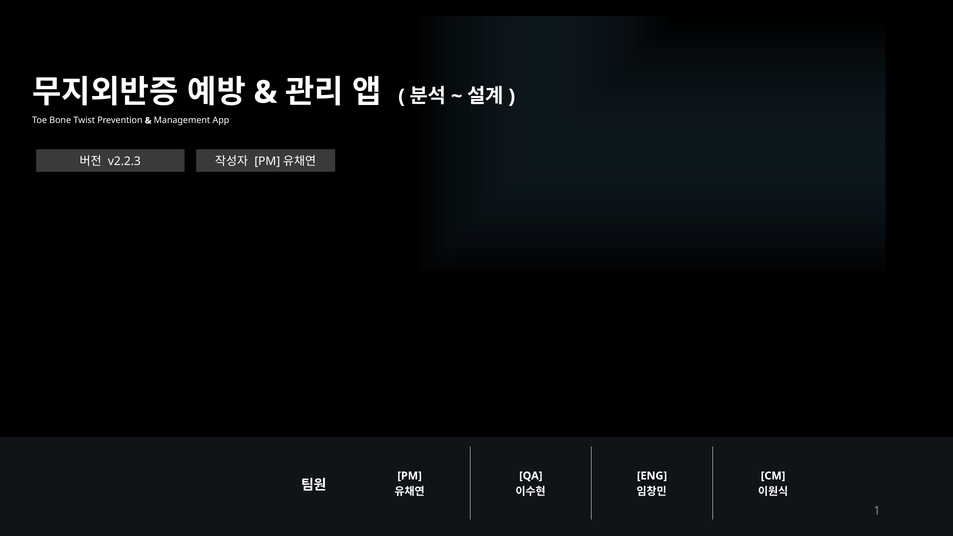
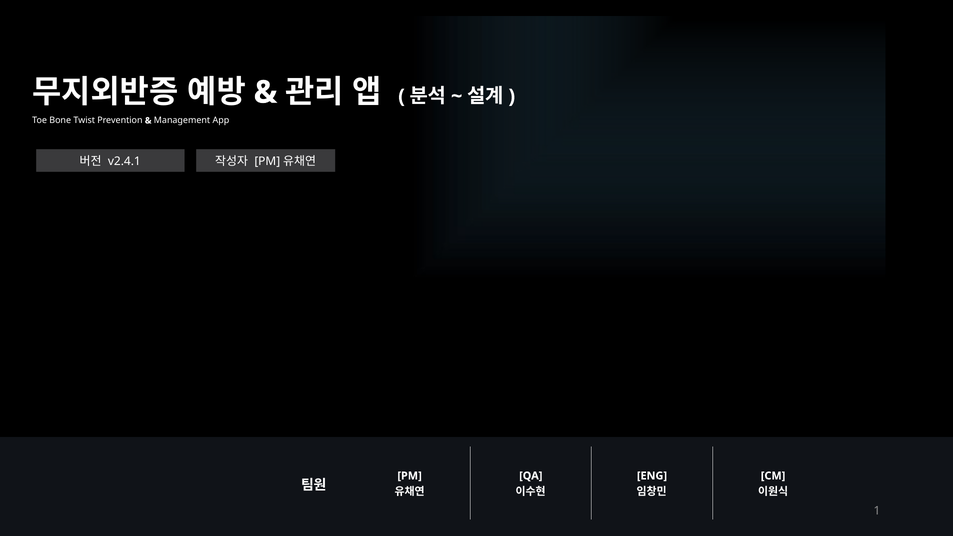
v2.2.3: v2.2.3 -> v2.4.1
